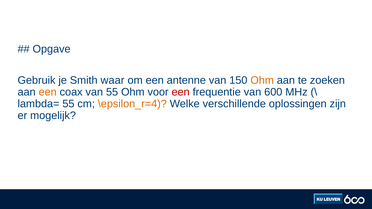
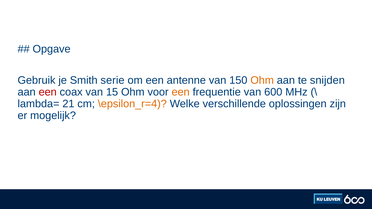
waar: waar -> serie
zoeken: zoeken -> snijden
een at (48, 92) colour: orange -> red
van 55: 55 -> 15
een at (181, 92) colour: red -> orange
55 at (68, 104): 55 -> 21
